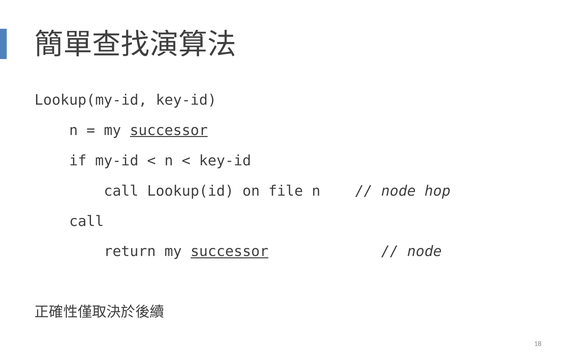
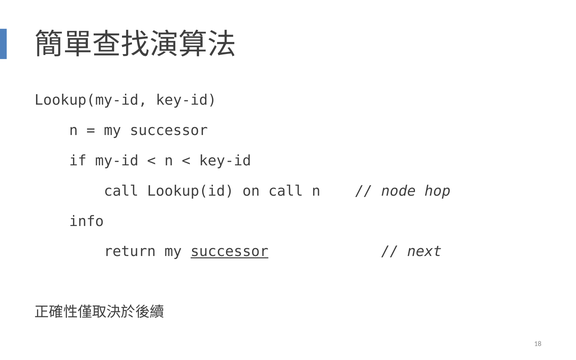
successor at (169, 130) underline: present -> none
on file: file -> call
call at (87, 221): call -> info
node at (424, 252): node -> next
